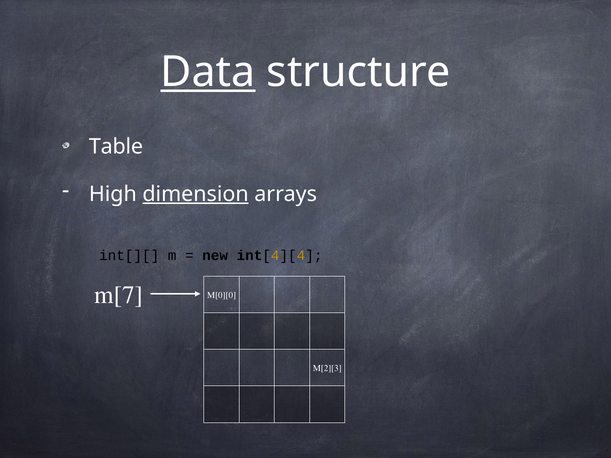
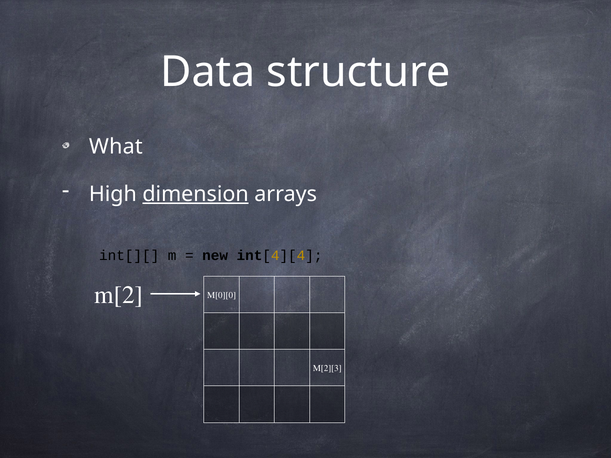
Data underline: present -> none
Table: Table -> What
m[7: m[7 -> m[2
